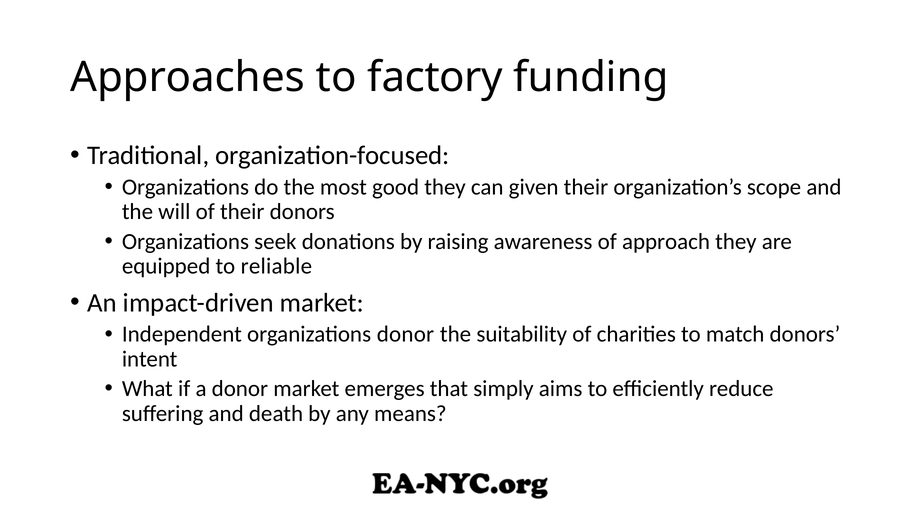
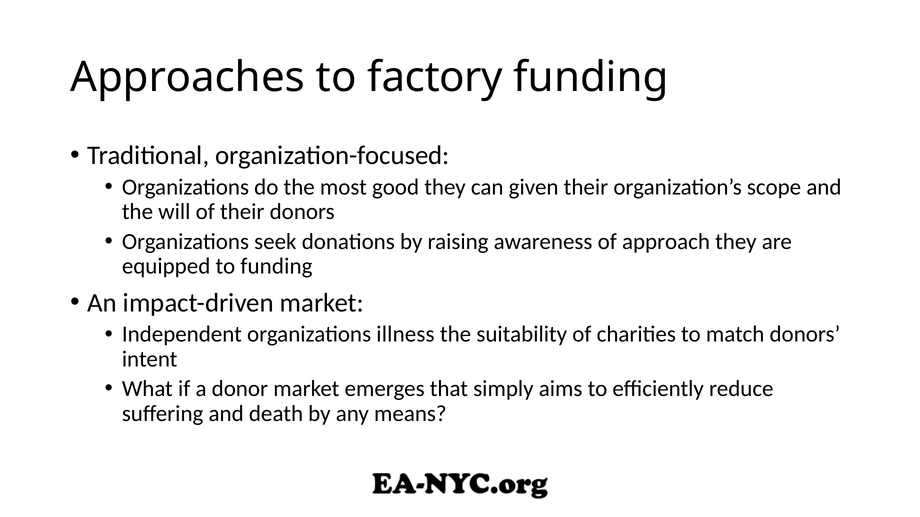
to reliable: reliable -> funding
organizations donor: donor -> illness
